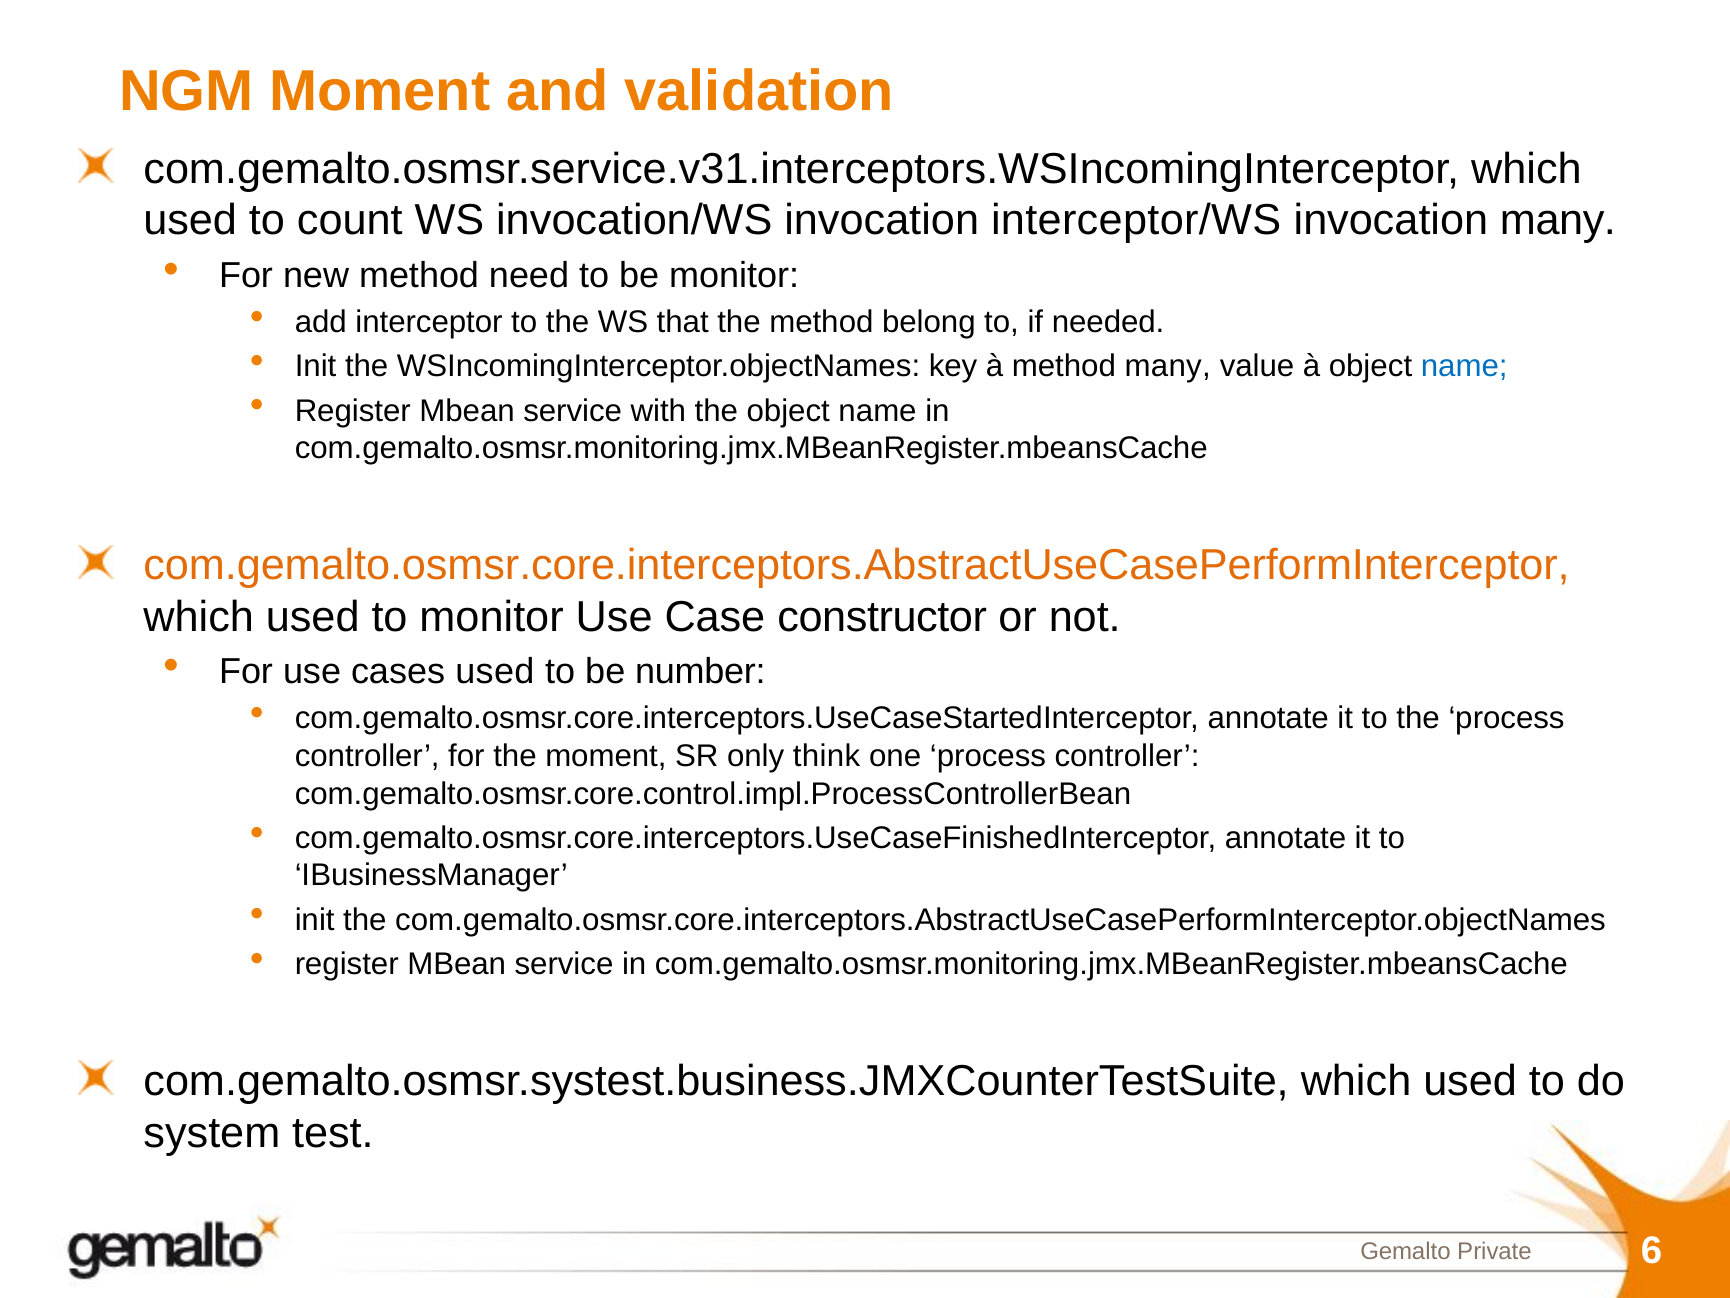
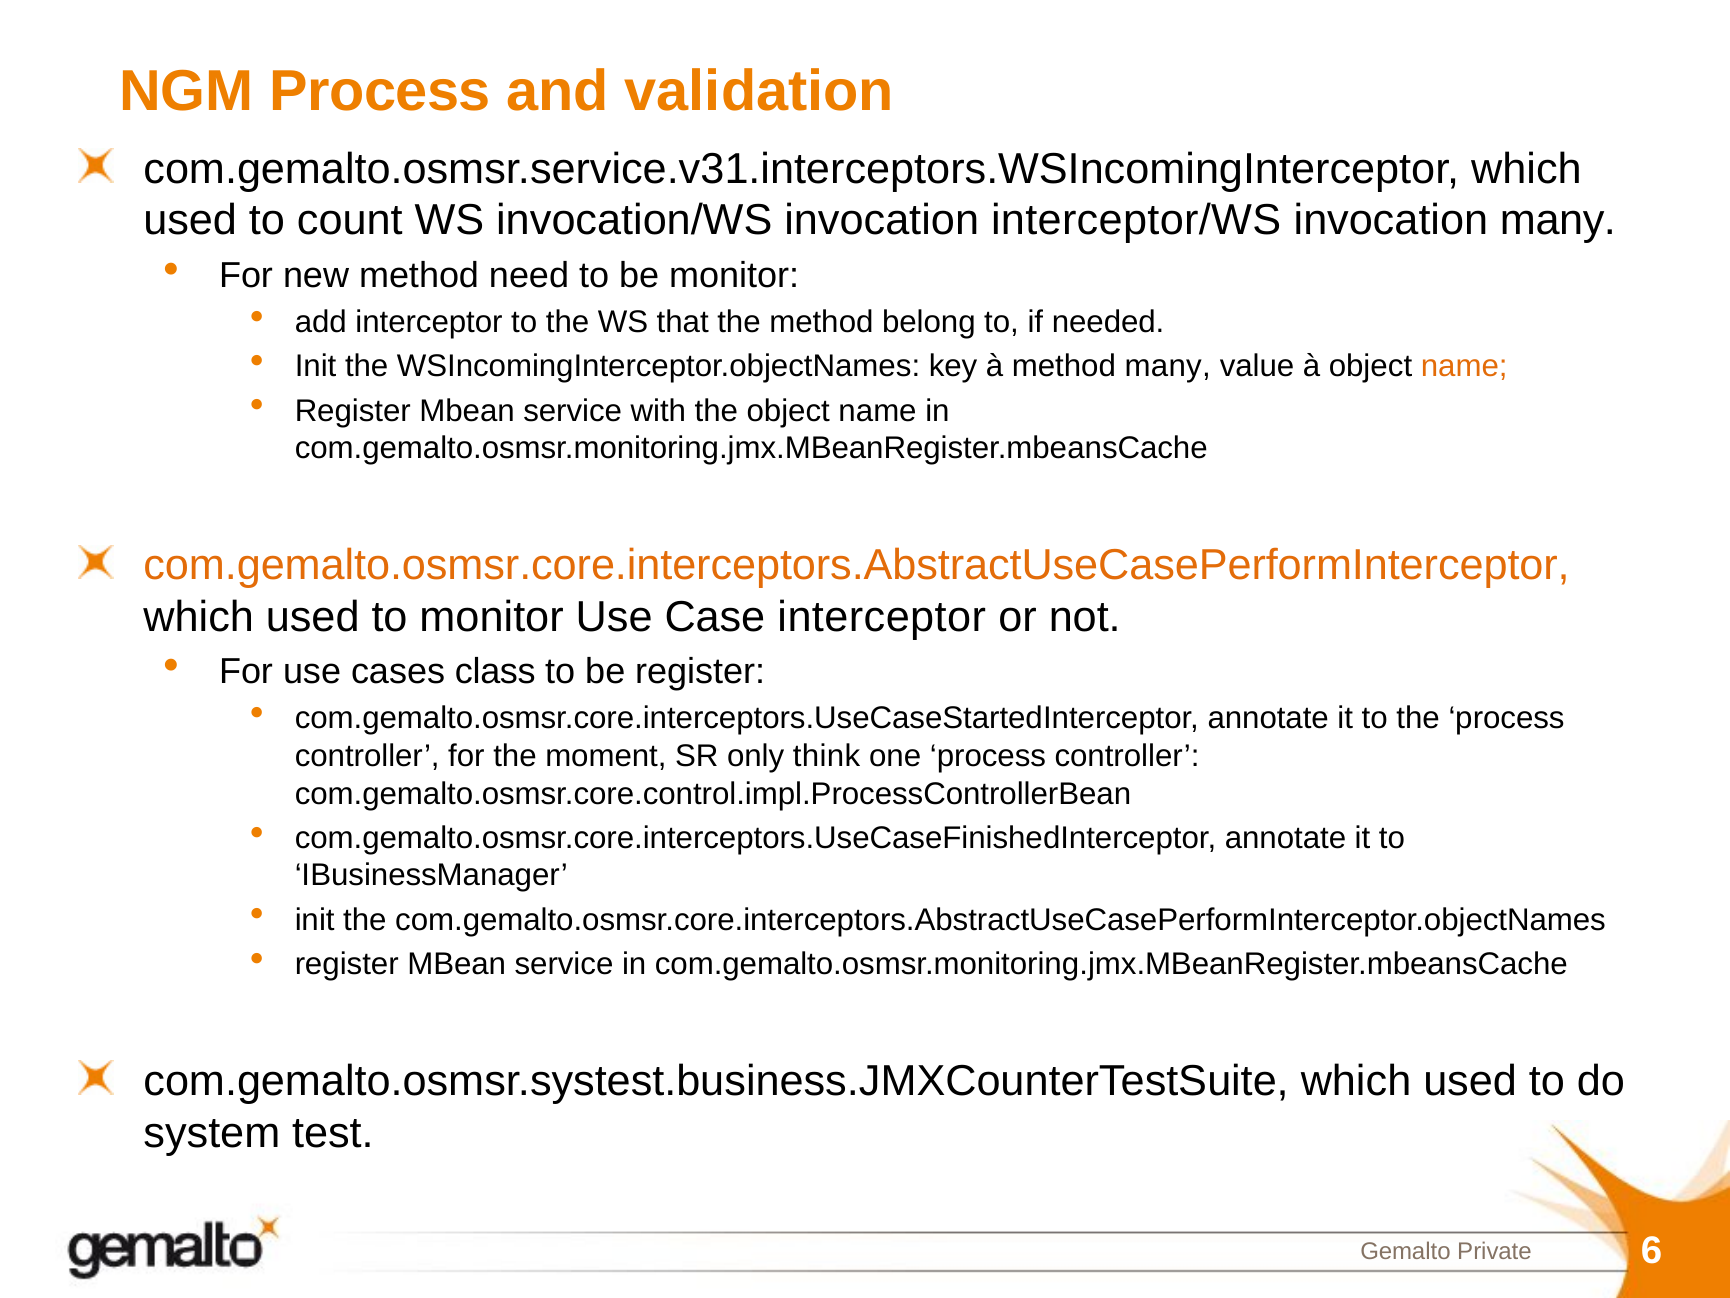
NGM Moment: Moment -> Process
name at (1464, 366) colour: blue -> orange
Case constructor: constructor -> interceptor
cases used: used -> class
be number: number -> register
